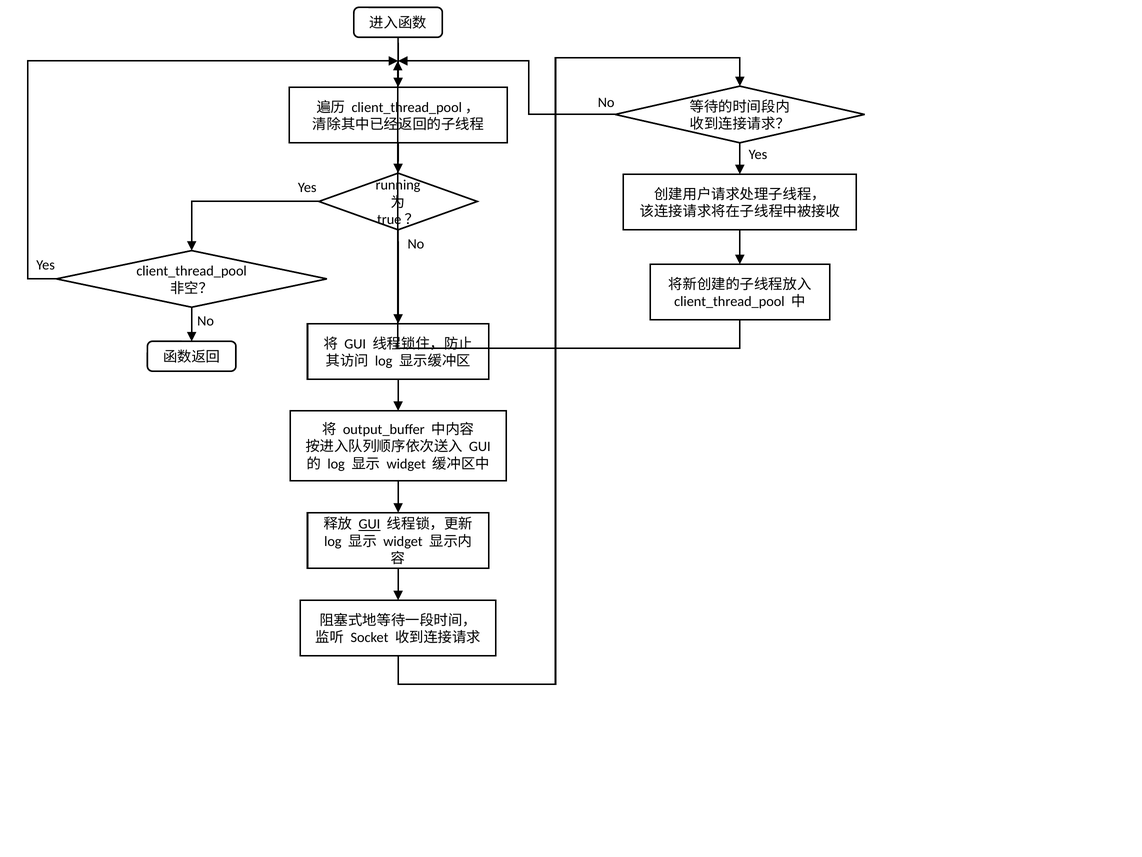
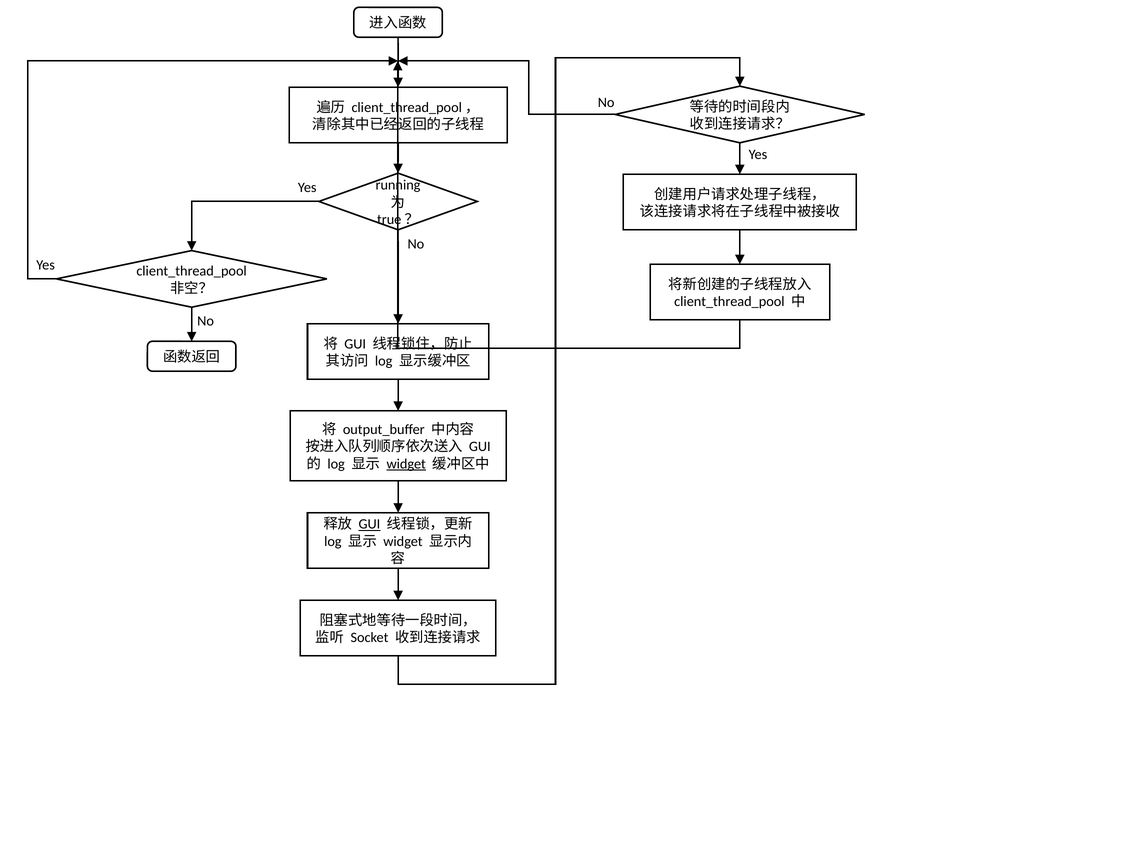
widget at (406, 464) underline: none -> present
